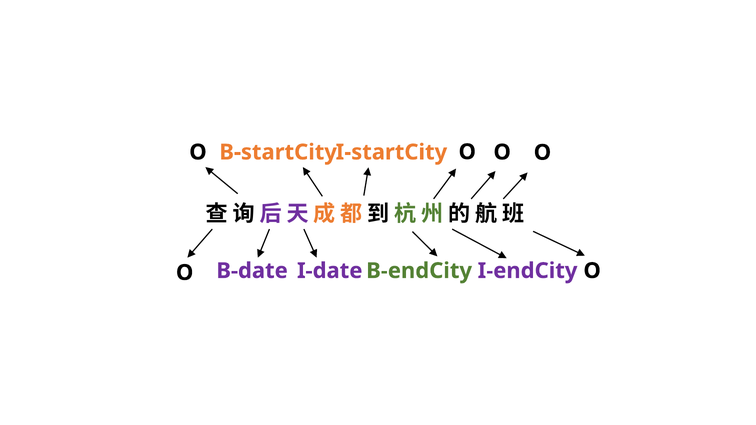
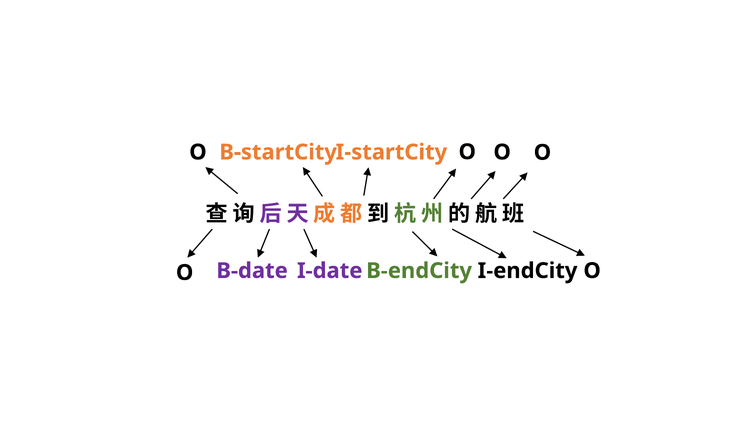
I-endCity colour: purple -> black
